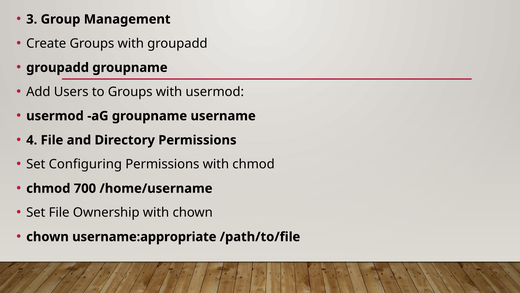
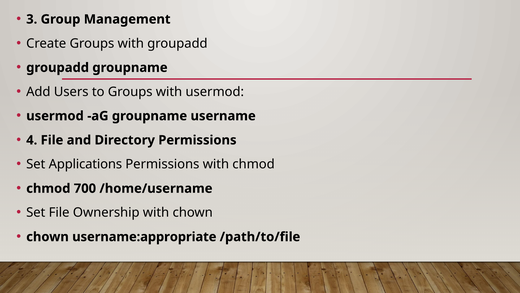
Configuring: Configuring -> Applications
